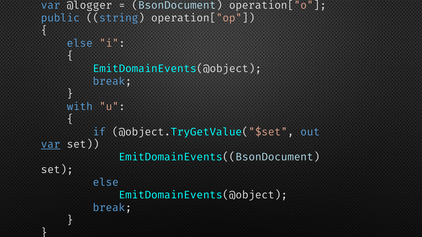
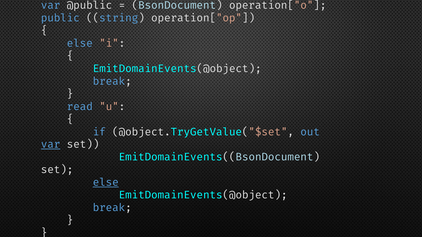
@logger: @logger -> @public
with: with -> read
else at (106, 183) underline: none -> present
